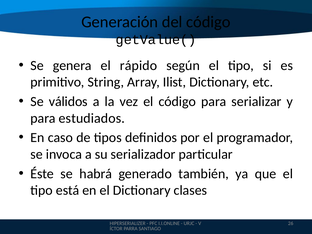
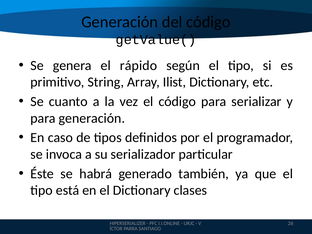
válidos: válidos -> cuanto
para estudiados: estudiados -> generación
